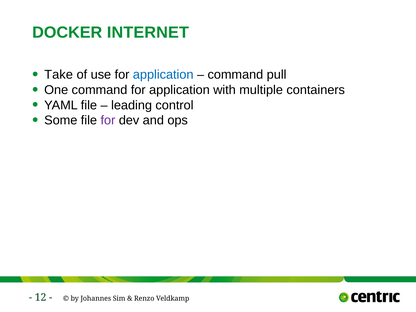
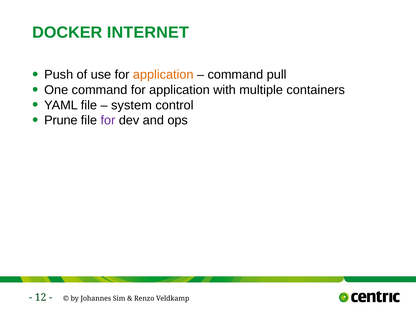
Take: Take -> Push
application at (163, 75) colour: blue -> orange
leading: leading -> system
Some: Some -> Prune
